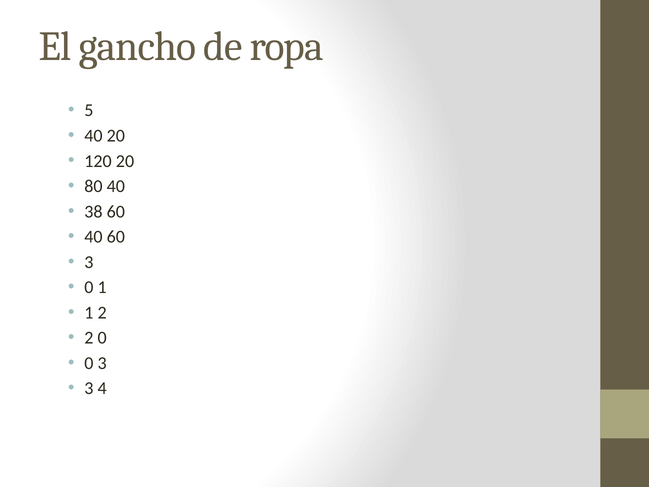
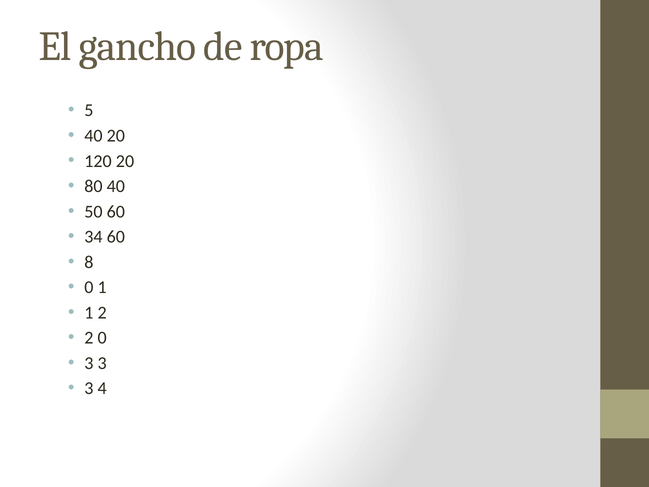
38: 38 -> 50
40 at (93, 237): 40 -> 34
3 at (89, 262): 3 -> 8
0 at (89, 363): 0 -> 3
